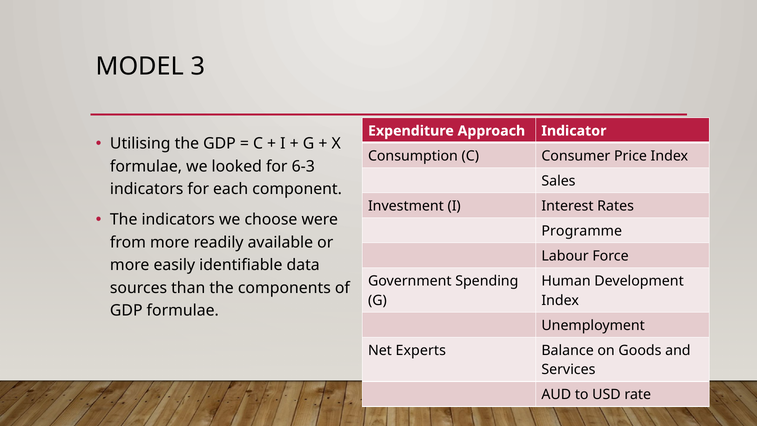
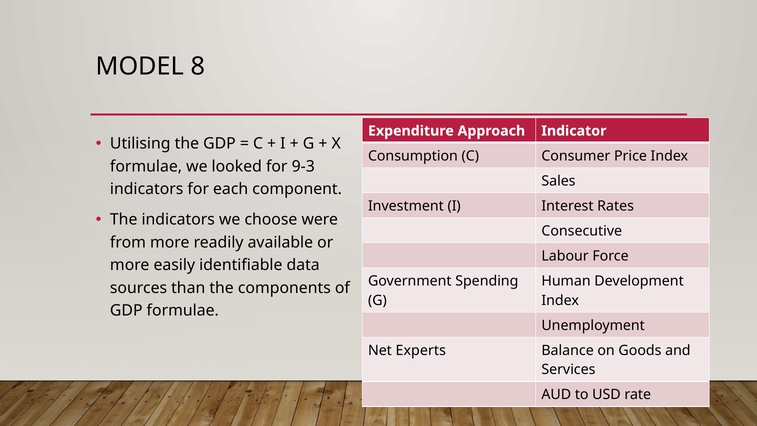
3: 3 -> 8
6-3: 6-3 -> 9-3
Programme: Programme -> Consecutive
